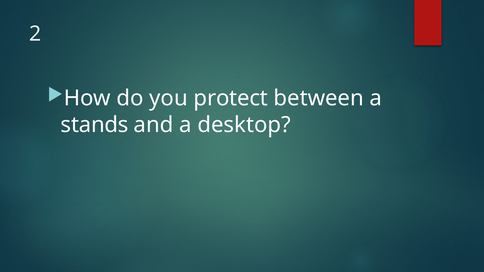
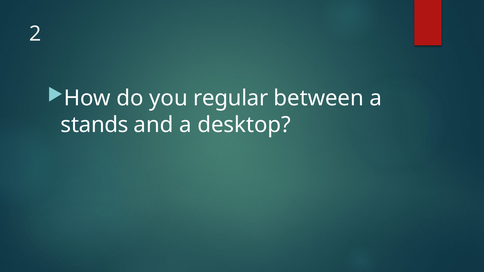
protect: protect -> regular
